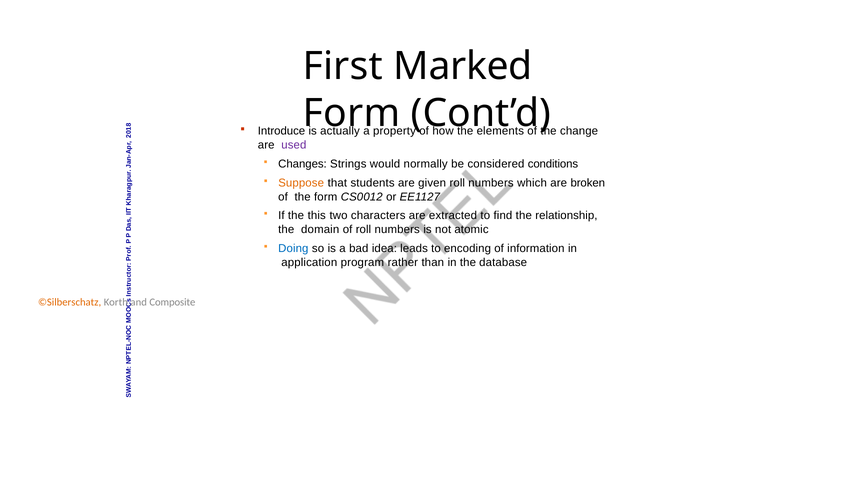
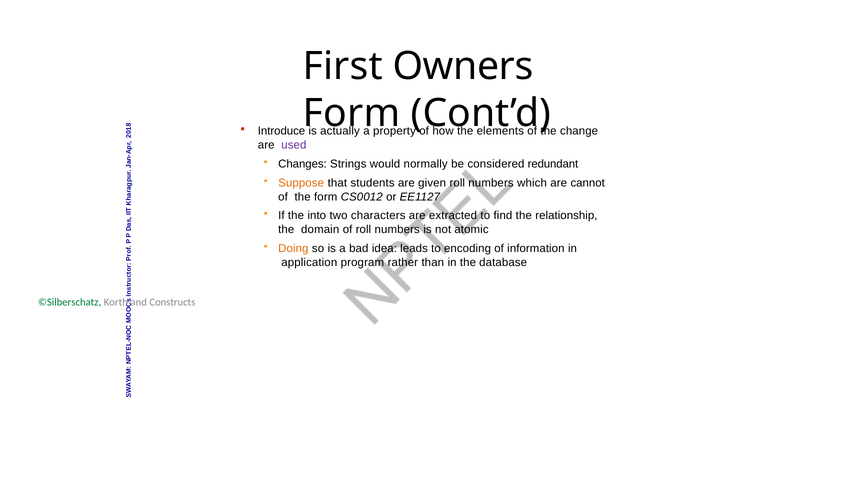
Marked: Marked -> Owners
conditions: conditions -> redundant
broken: broken -> cannot
this: this -> into
Doing colour: blue -> orange
©Silberschatz colour: orange -> green
Composite: Composite -> Constructs
